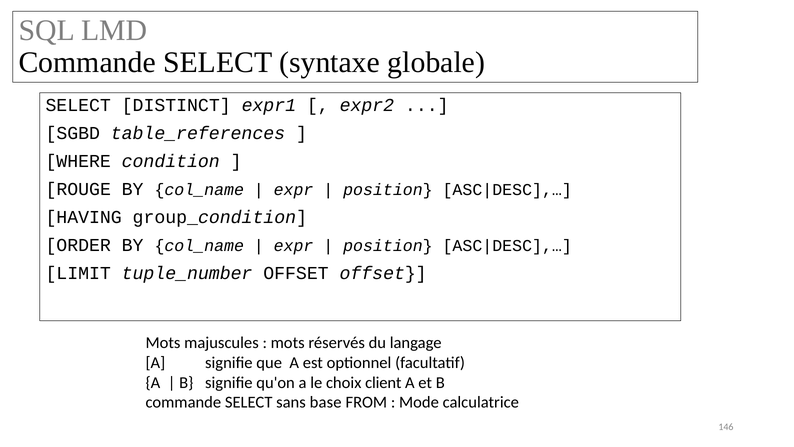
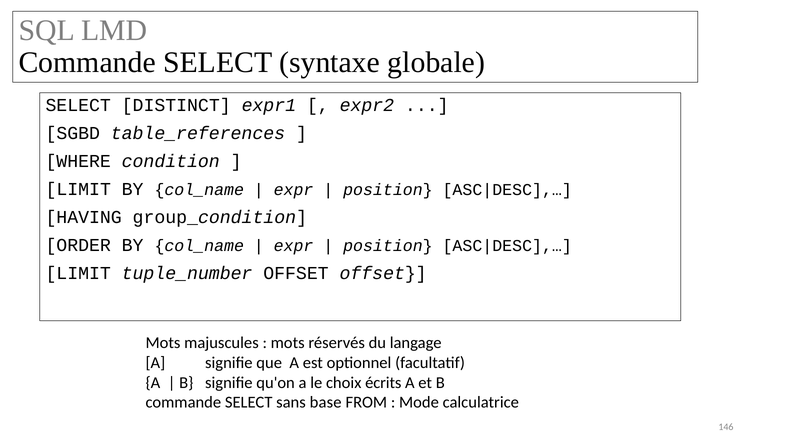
ROUGE at (78, 189): ROUGE -> LIMIT
client: client -> écrits
